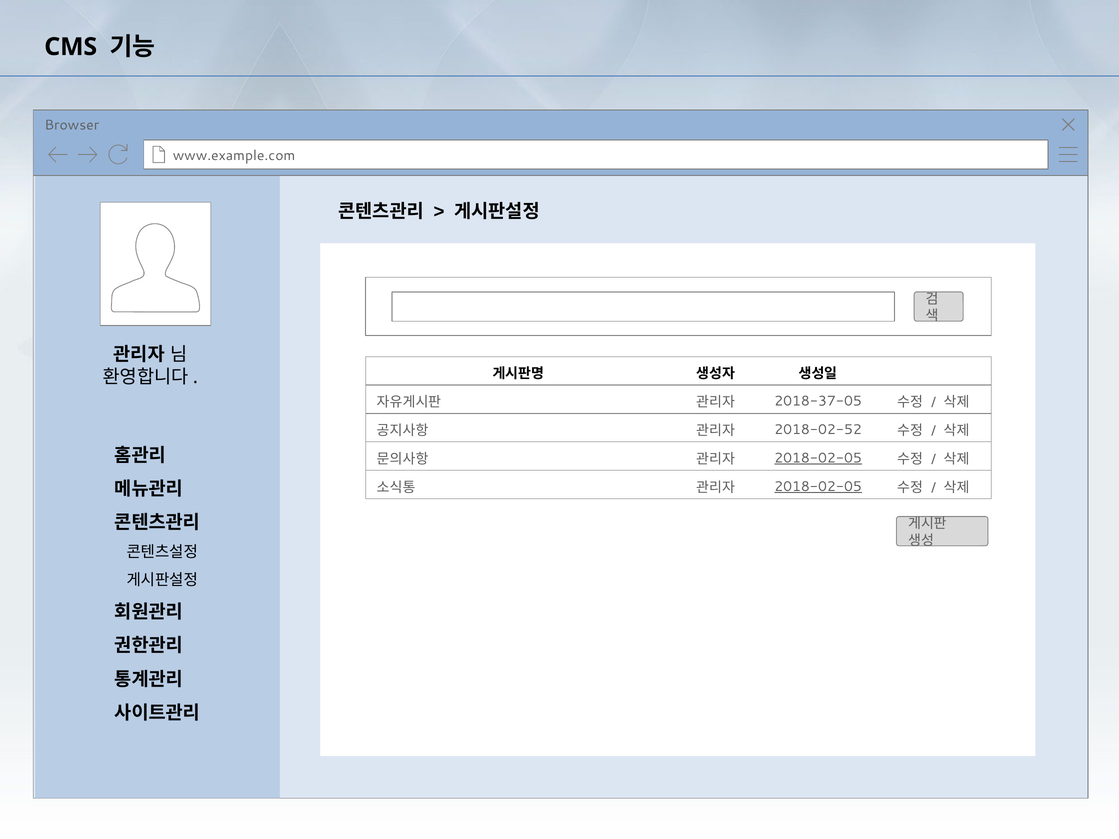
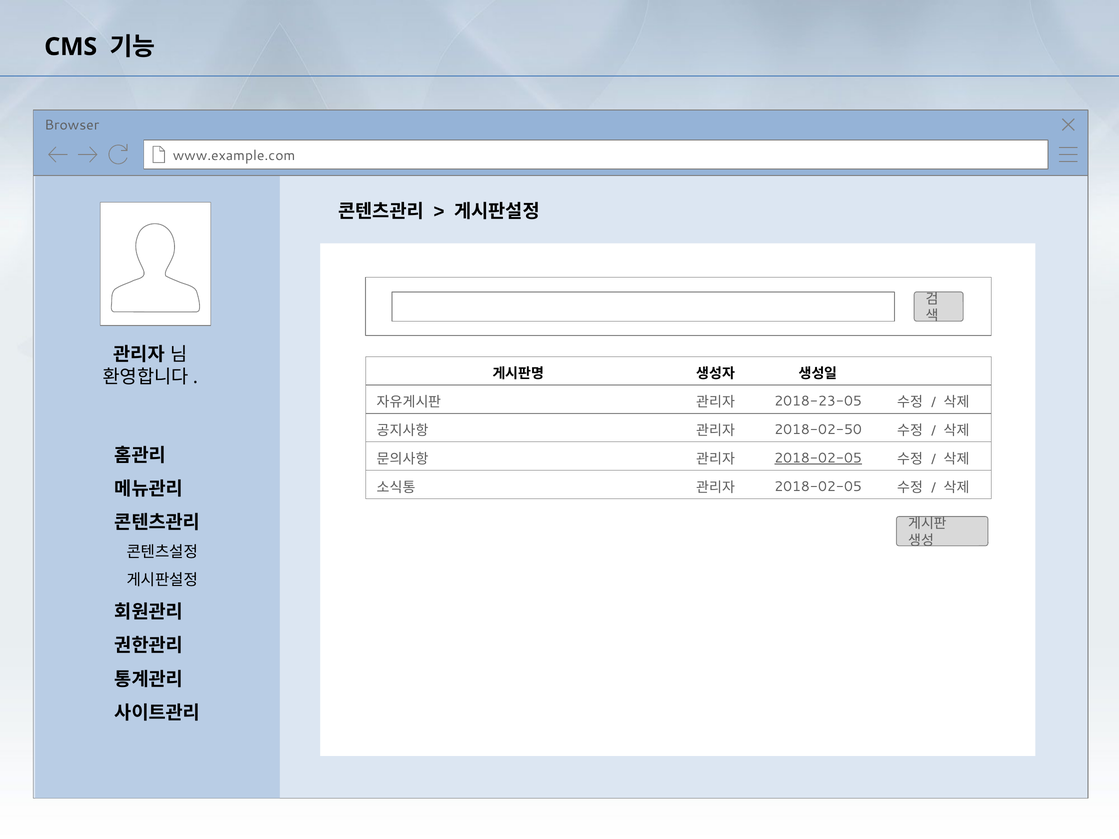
2018-37-05: 2018-37-05 -> 2018-23-05
2018-02-52: 2018-02-52 -> 2018-02-50
2018-02-05 at (818, 487) underline: present -> none
